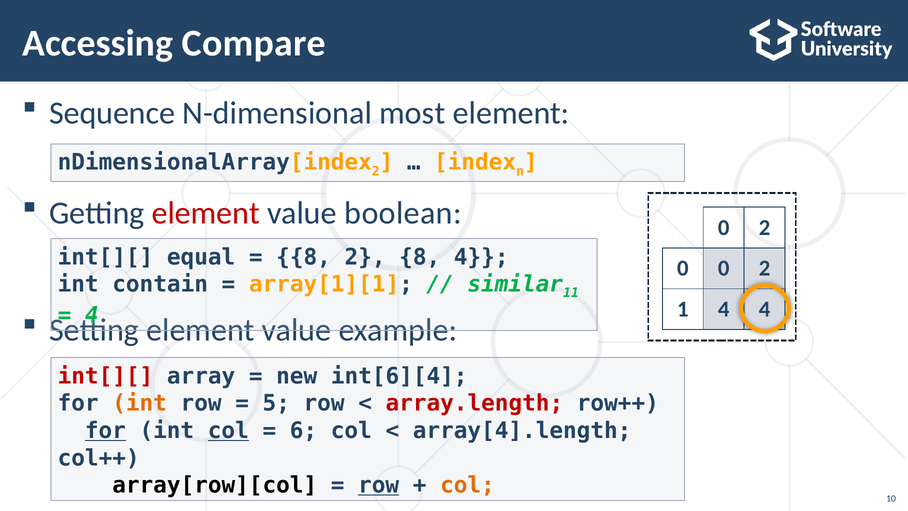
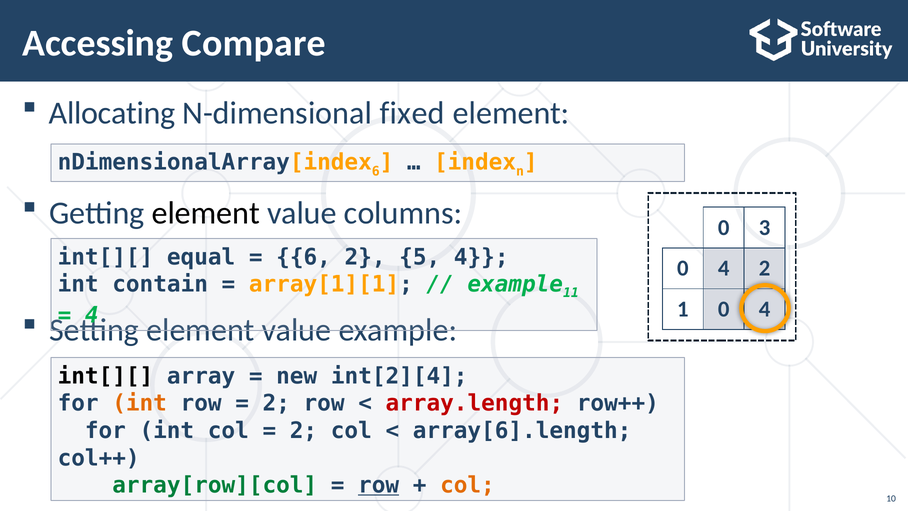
Sequence: Sequence -> Allocating
most: most -> fixed
2 at (376, 171): 2 -> 6
element at (206, 213) colour: red -> black
boolean: boolean -> columns
2 at (765, 228): 2 -> 3
8 at (304, 257): 8 -> 6
2 8: 8 -> 5
0 at (724, 268): 0 -> 4
similar at (515, 284): similar -> example
1 4: 4 -> 0
int[][ at (105, 376) colour: red -> black
int[6][4: int[6][4 -> int[2][4
5 at (276, 403): 5 -> 2
for at (105, 431) underline: present -> none
col at (228, 431) underline: present -> none
6 at (304, 431): 6 -> 2
array[4].length: array[4].length -> array[6].length
array[row][col colour: black -> green
